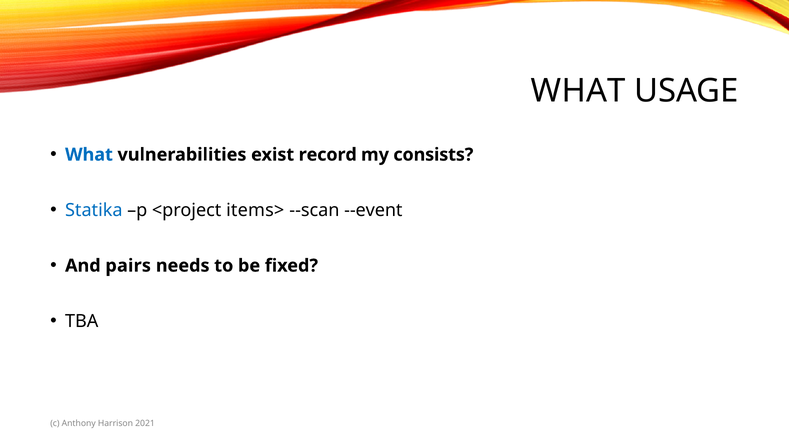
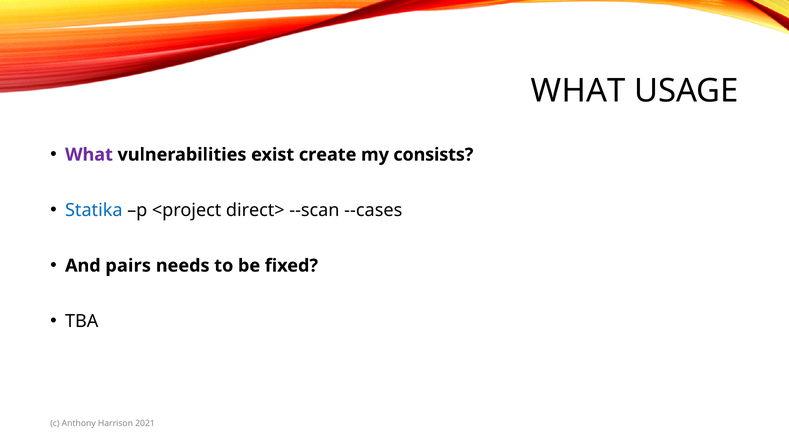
What at (89, 155) colour: blue -> purple
record: record -> create
items>: items> -> direct>
--event: --event -> --cases
